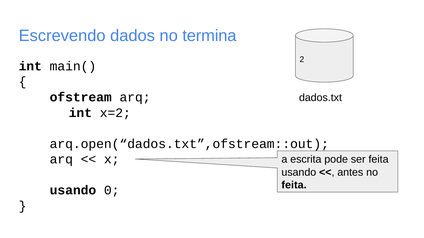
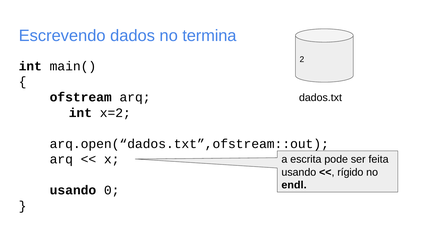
antes: antes -> rígido
feita at (294, 185): feita -> endl
